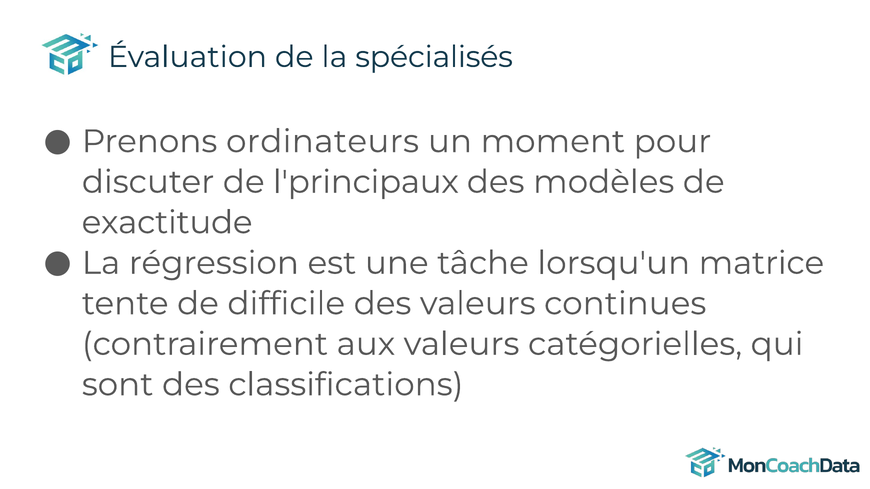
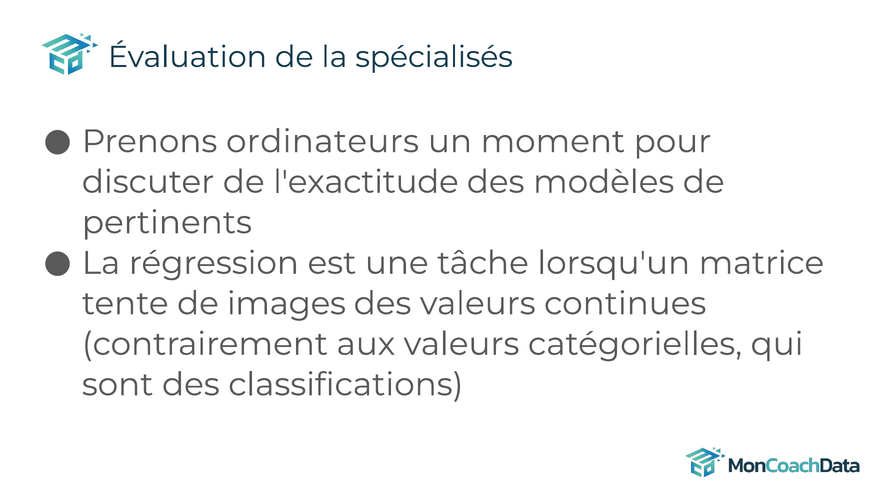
l'principaux: l'principaux -> l'exactitude
exactitude: exactitude -> pertinents
difficile: difficile -> images
